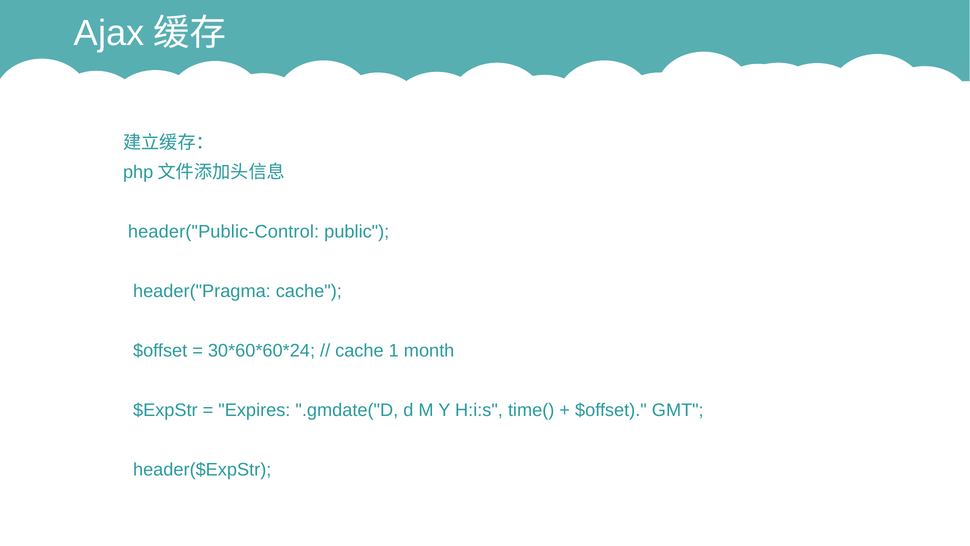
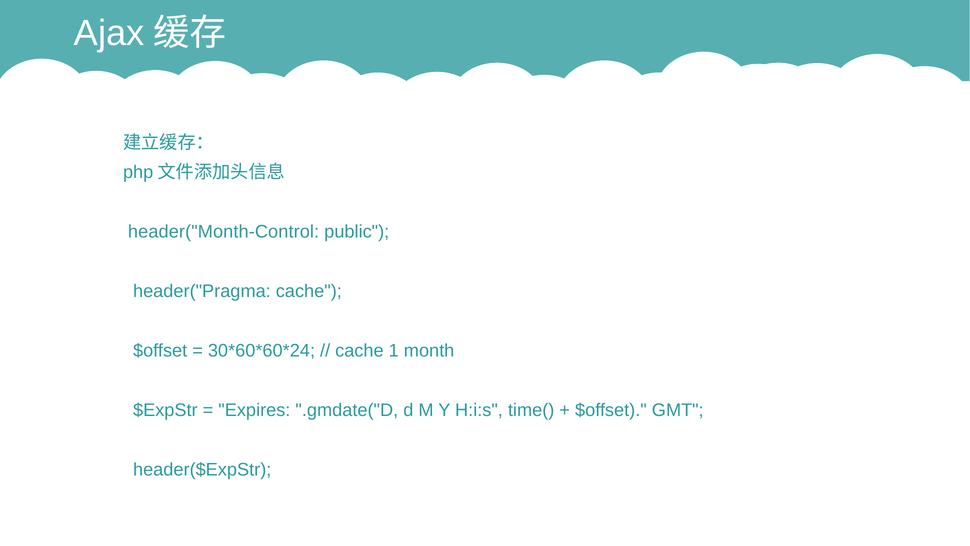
header("Public-Control: header("Public-Control -> header("Month-Control
